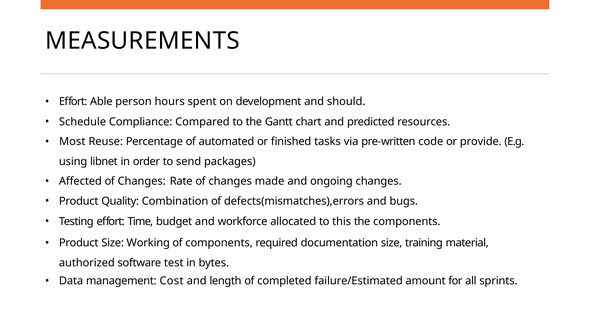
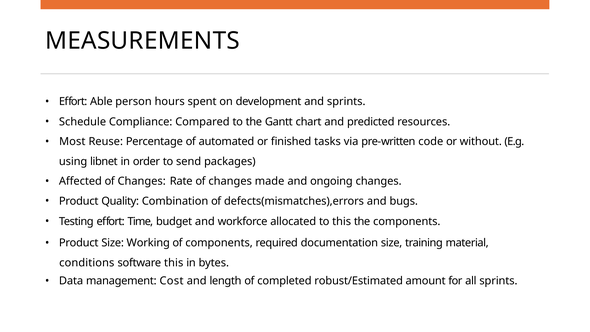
and should: should -> sprints
provide: provide -> without
authorized: authorized -> conditions
software test: test -> this
failure/Estimated: failure/Estimated -> robust/Estimated
